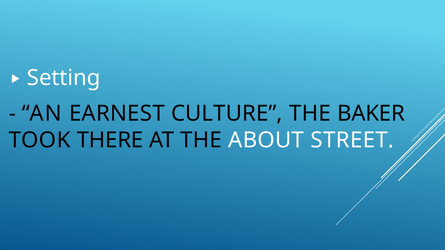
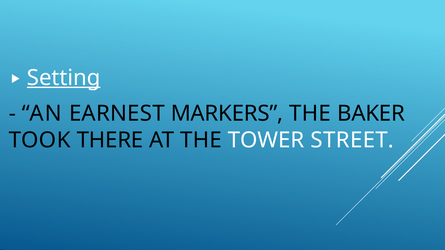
Setting underline: none -> present
CULTURE: CULTURE -> MARKERS
ABOUT: ABOUT -> TOWER
